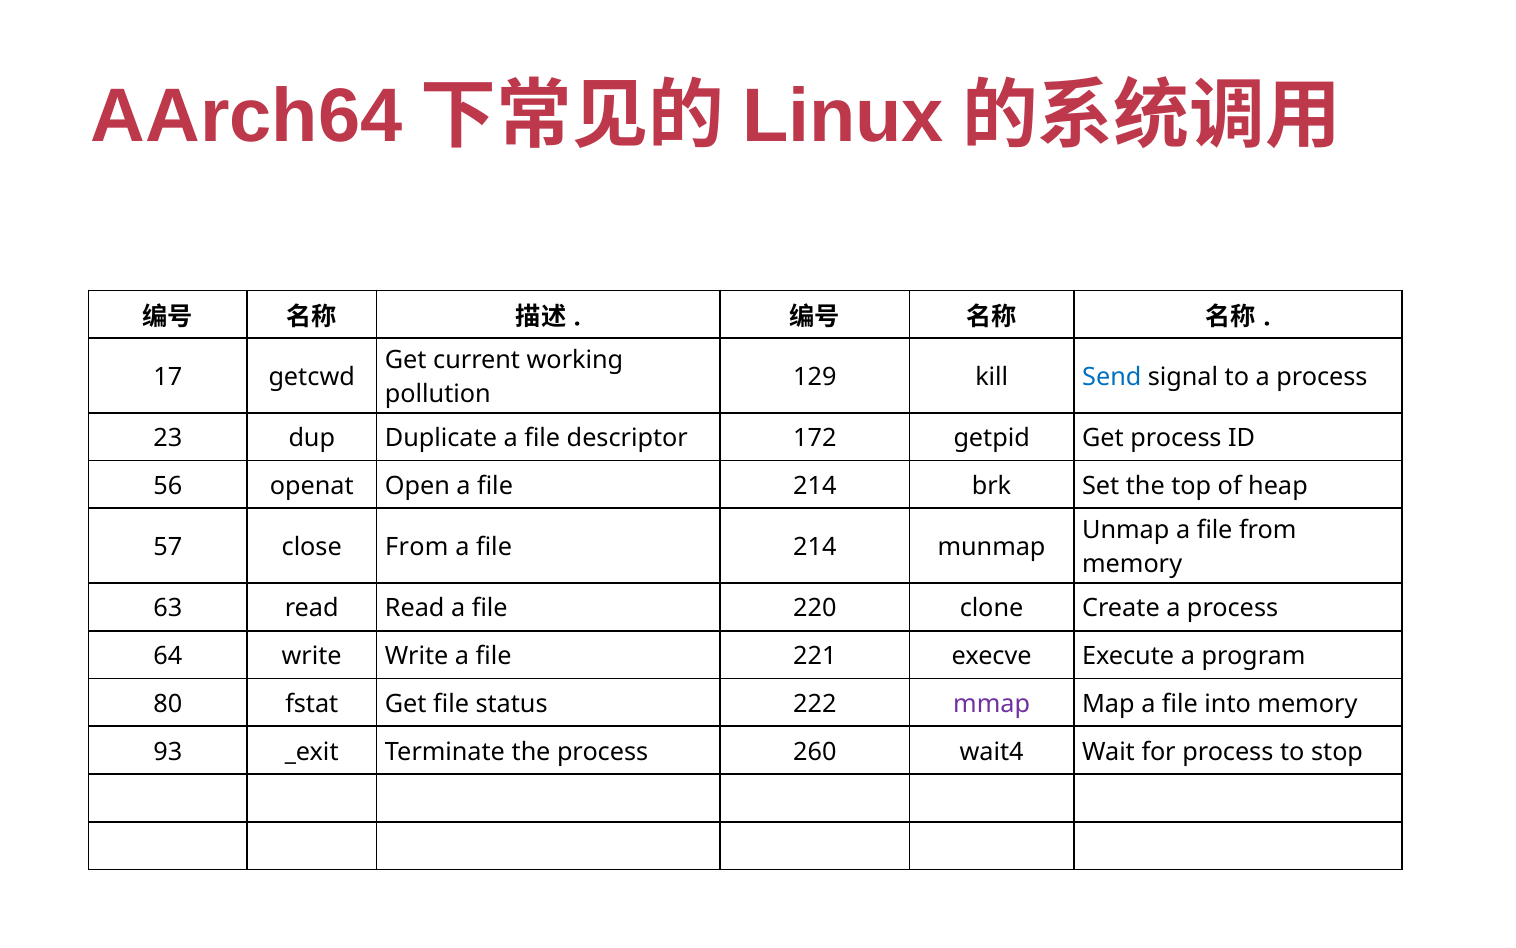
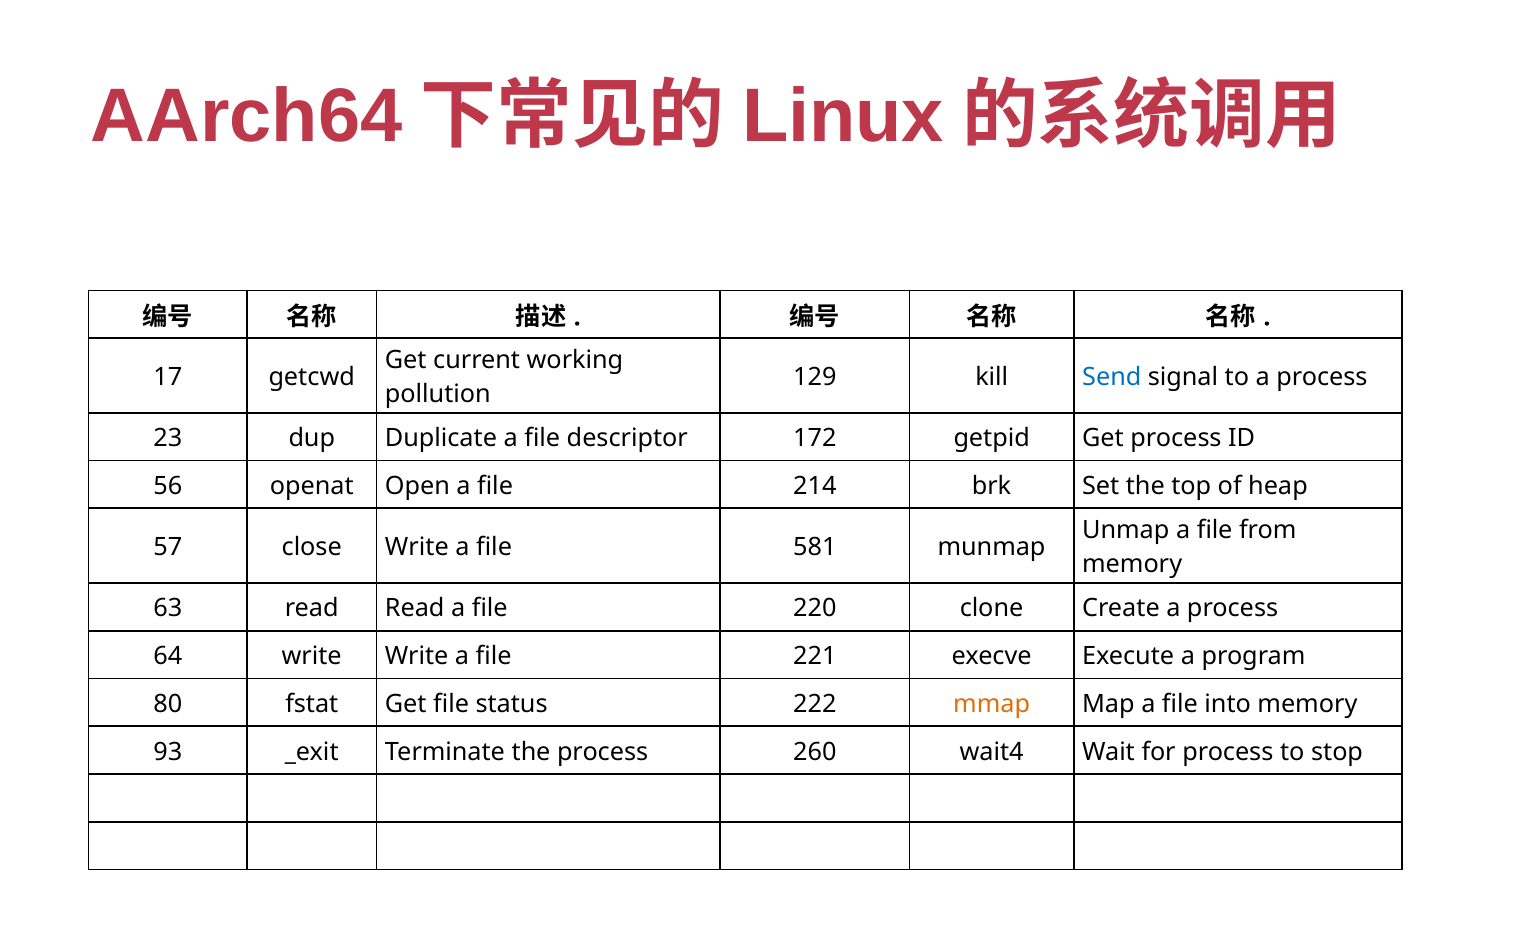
close From: From -> Write
214 at (815, 547): 214 -> 581
mmap colour: purple -> orange
